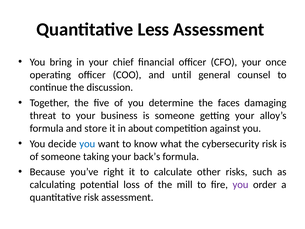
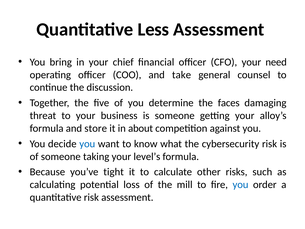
once: once -> need
until: until -> take
back’s: back’s -> level’s
right: right -> tight
you at (240, 184) colour: purple -> blue
